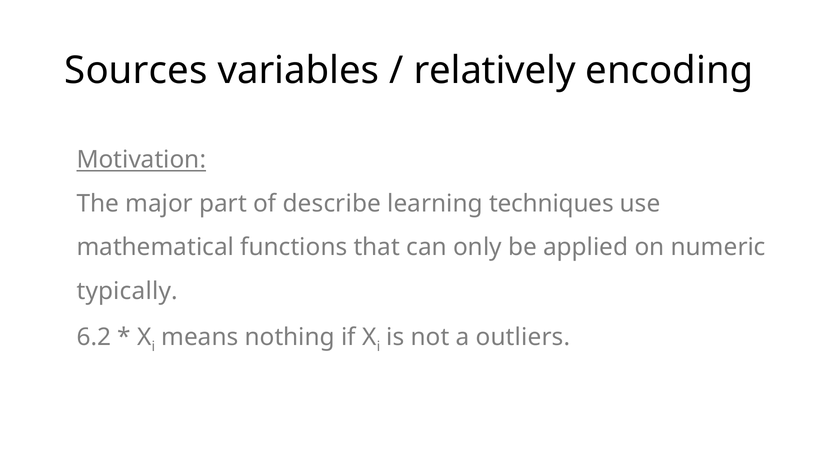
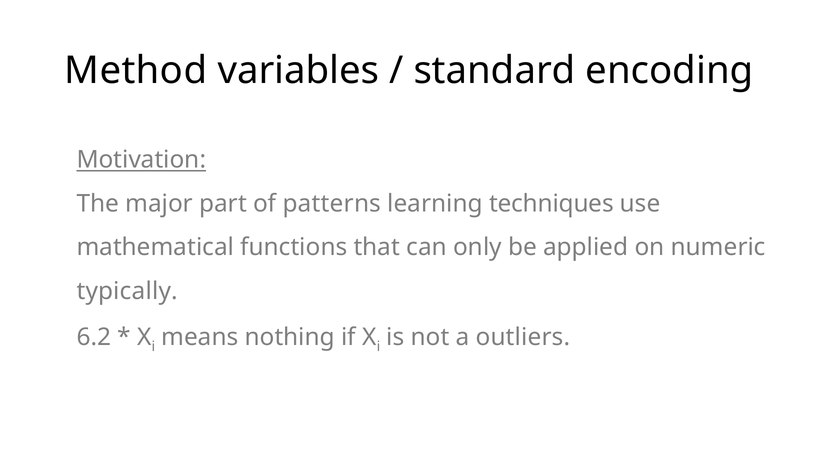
Sources: Sources -> Method
relatively: relatively -> standard
describe: describe -> patterns
